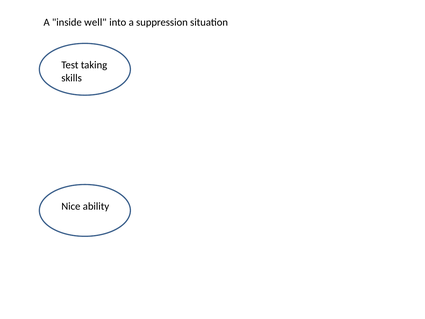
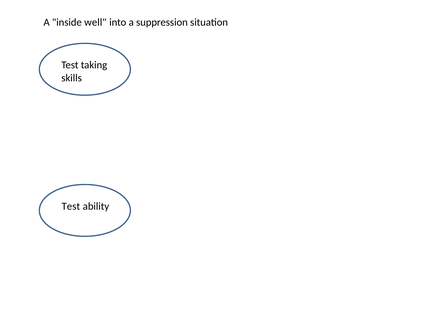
Nice at (71, 206): Nice -> Test
